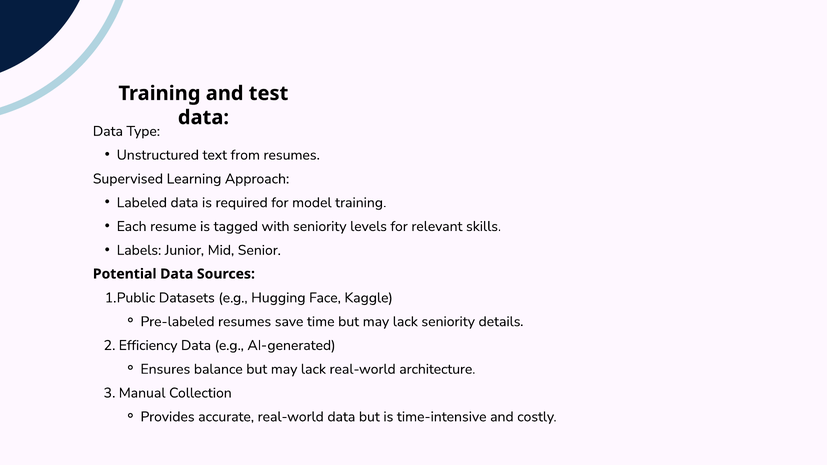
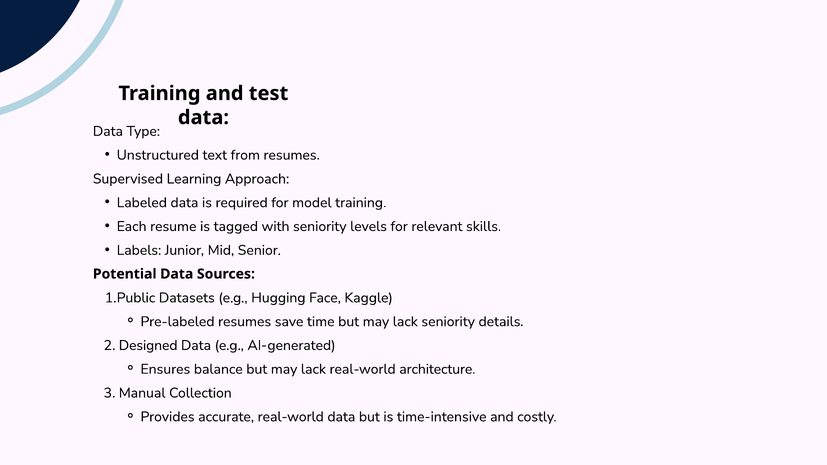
Efficiency: Efficiency -> Designed
